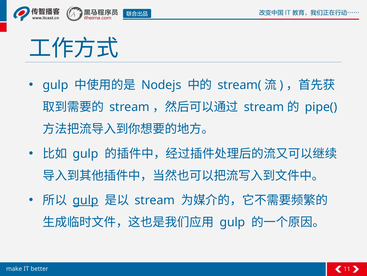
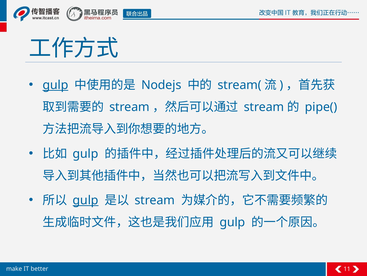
gulp at (55, 85) underline: none -> present
